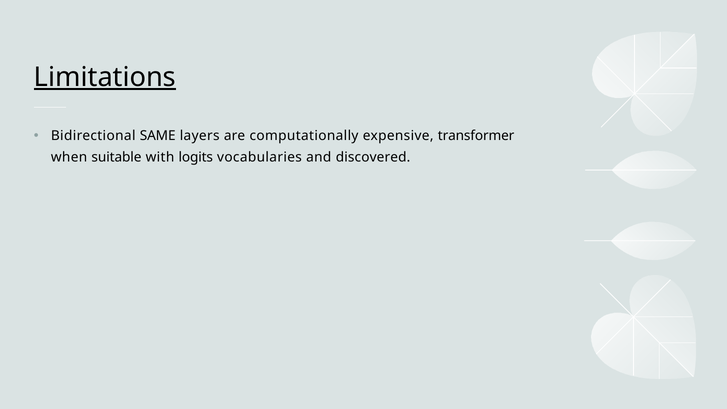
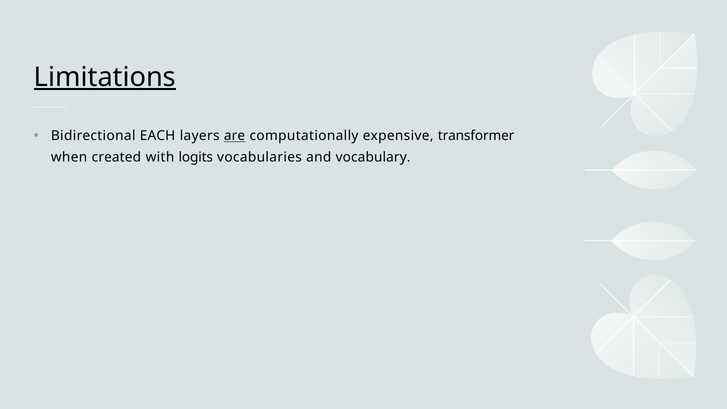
SAME: SAME -> EACH
are underline: none -> present
suitable: suitable -> created
discovered: discovered -> vocabulary
